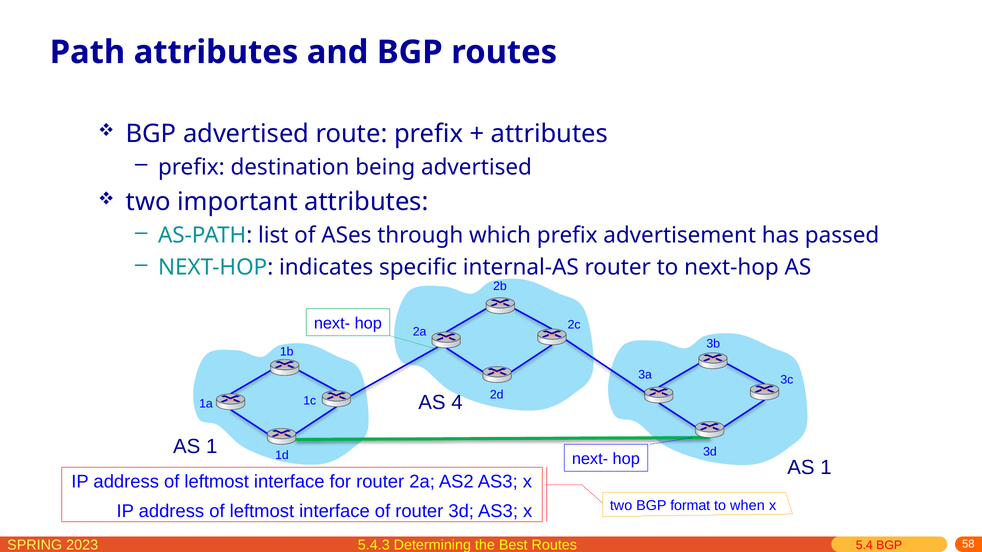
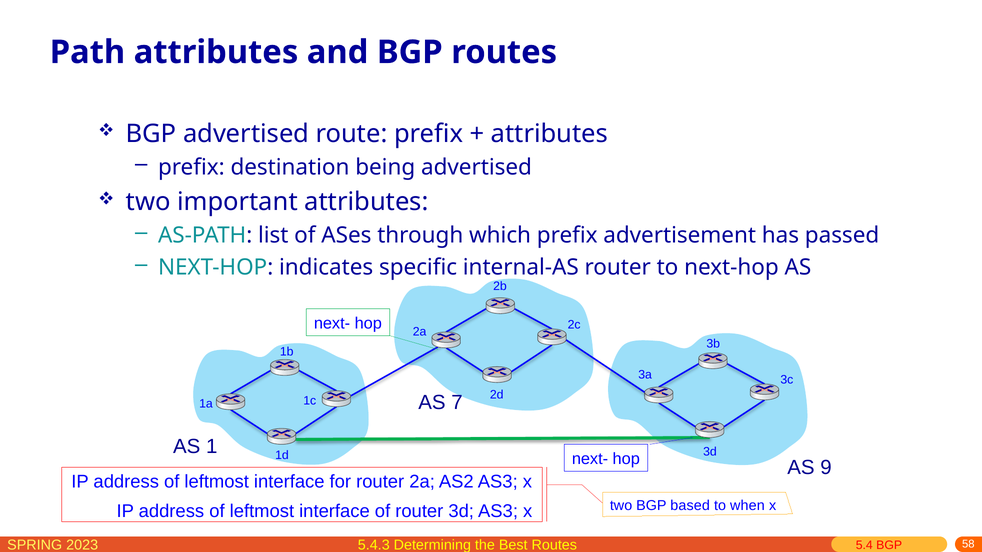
4: 4 -> 7
1 at (826, 468): 1 -> 9
format: format -> based
